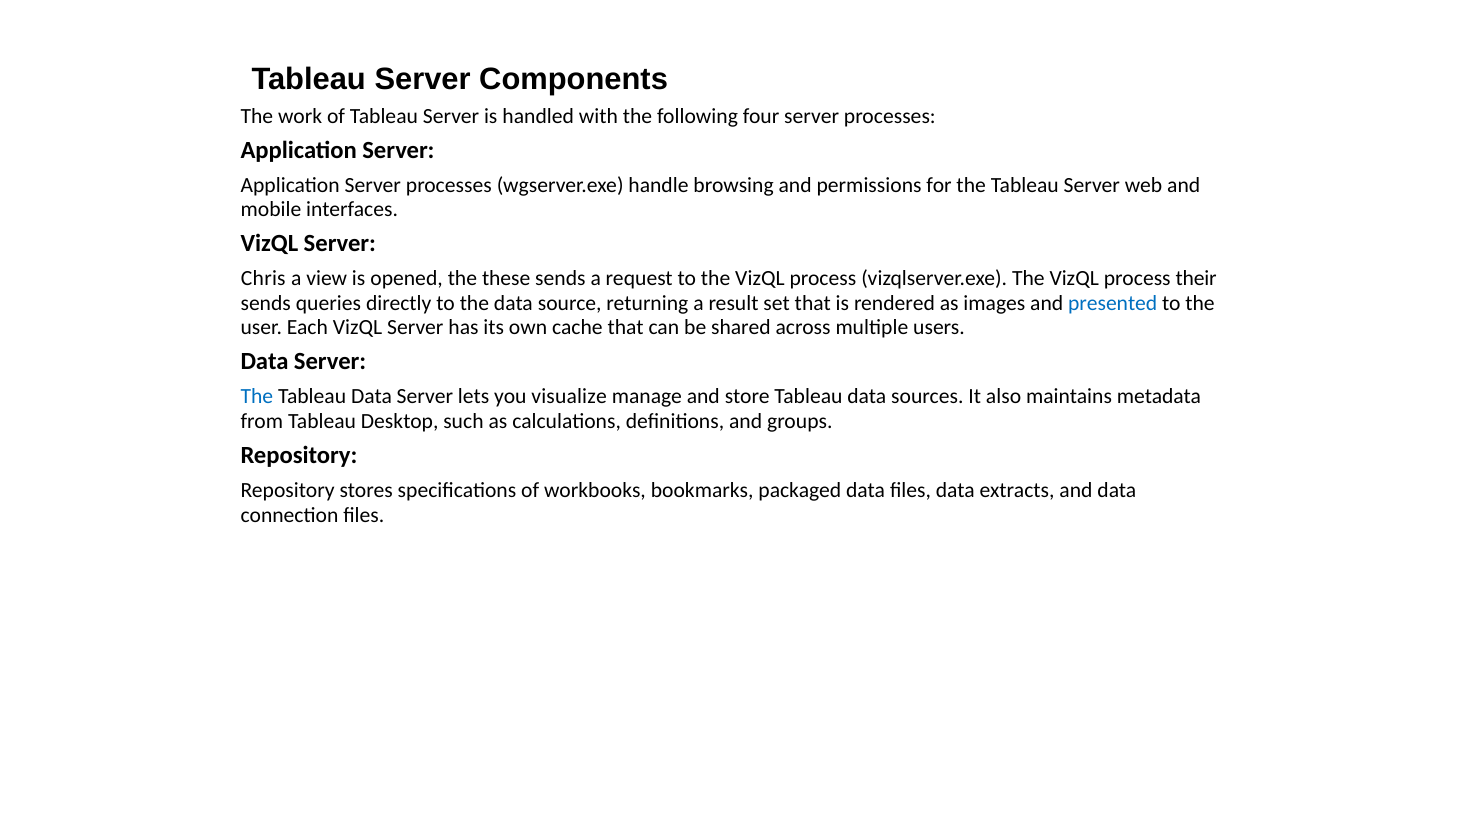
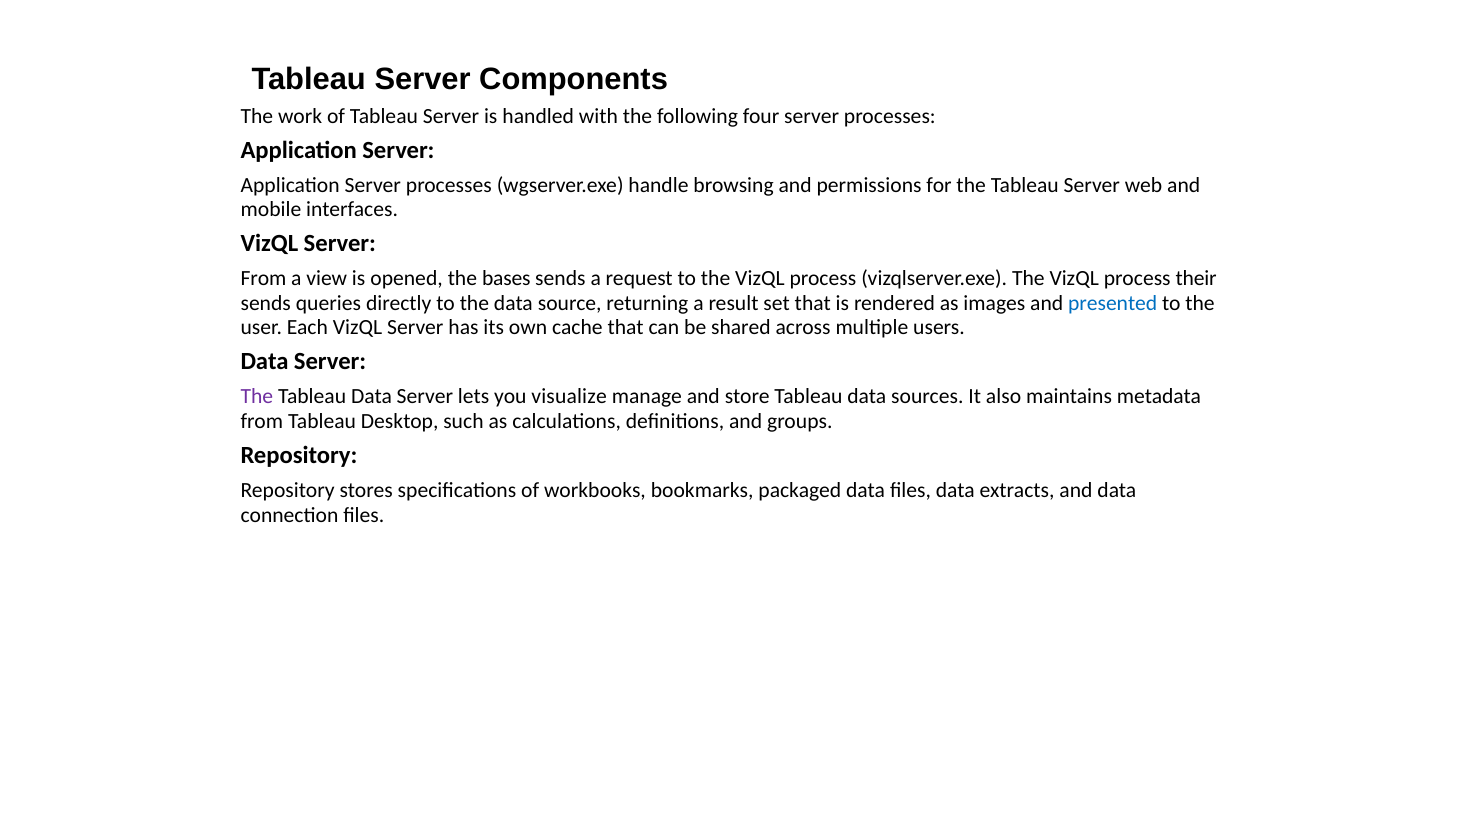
Chris at (263, 279): Chris -> From
these: these -> bases
The at (257, 397) colour: blue -> purple
